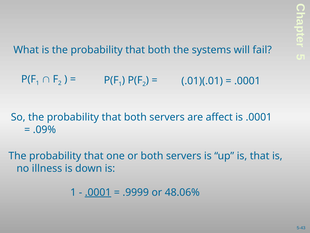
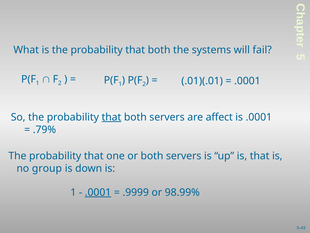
that at (111, 117) underline: none -> present
.09%: .09% -> .79%
illness: illness -> group
48.06%: 48.06% -> 98.99%
